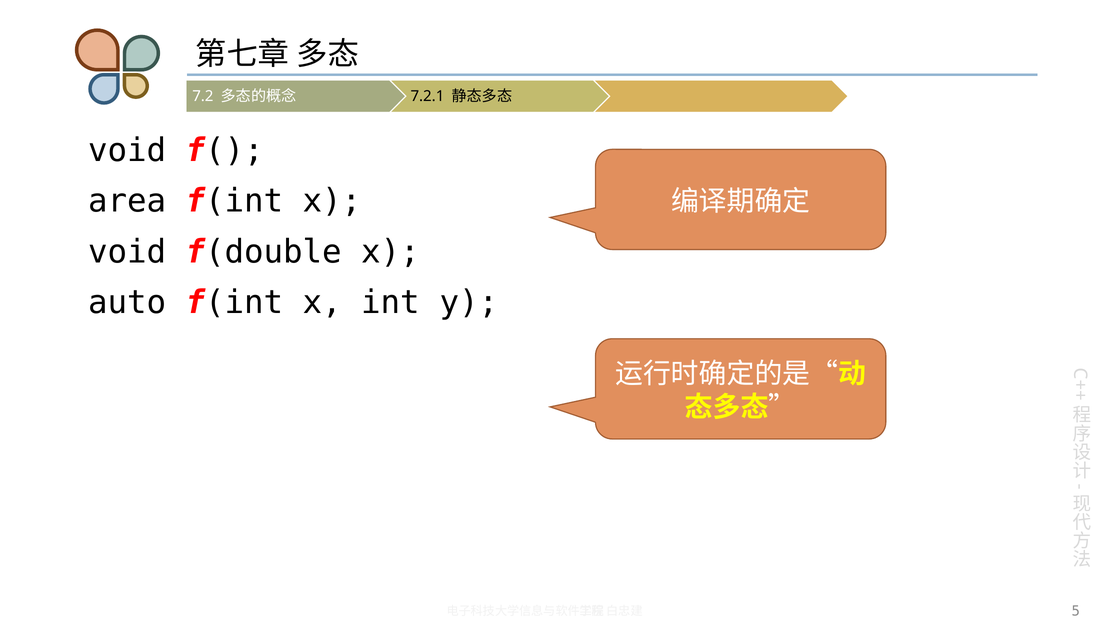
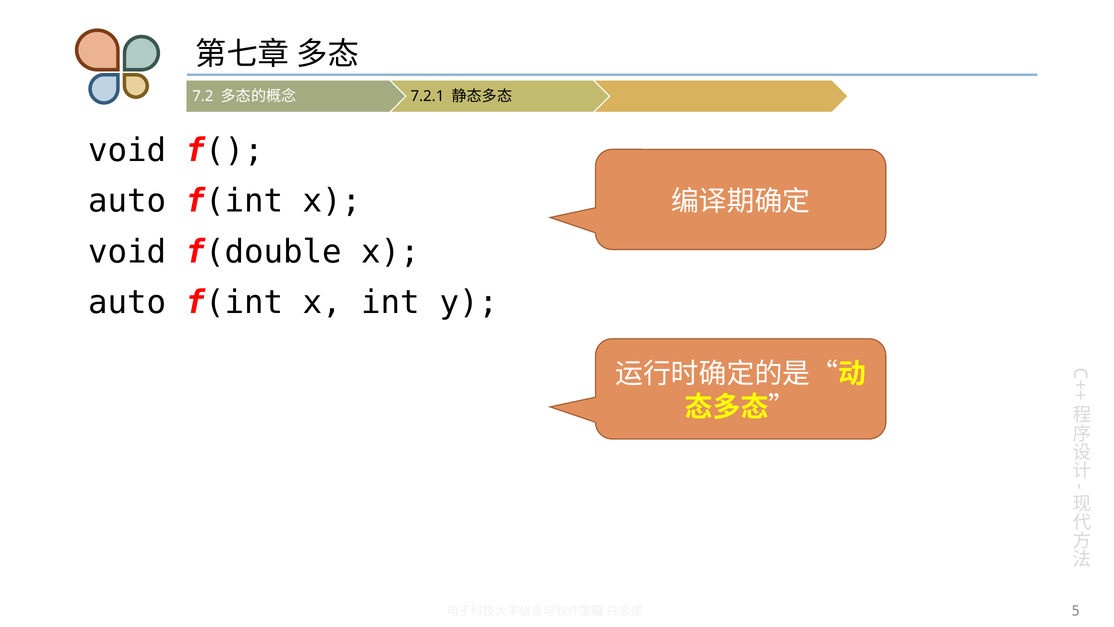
area at (127, 201): area -> auto
